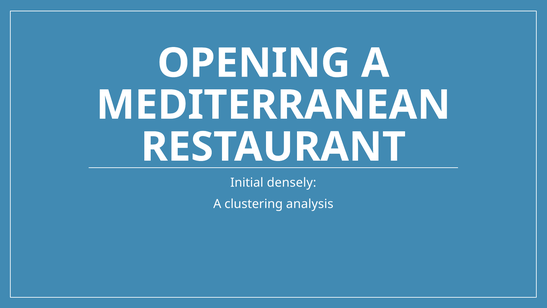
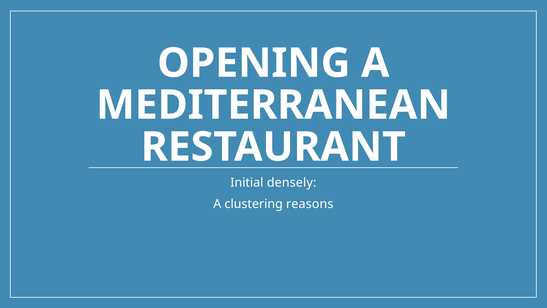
analysis: analysis -> reasons
